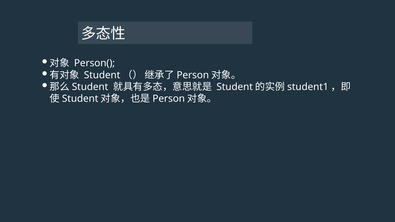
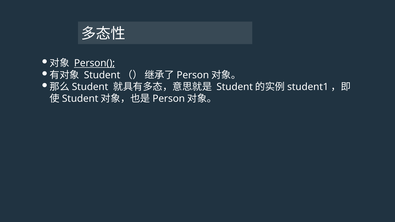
Person( underline: none -> present
